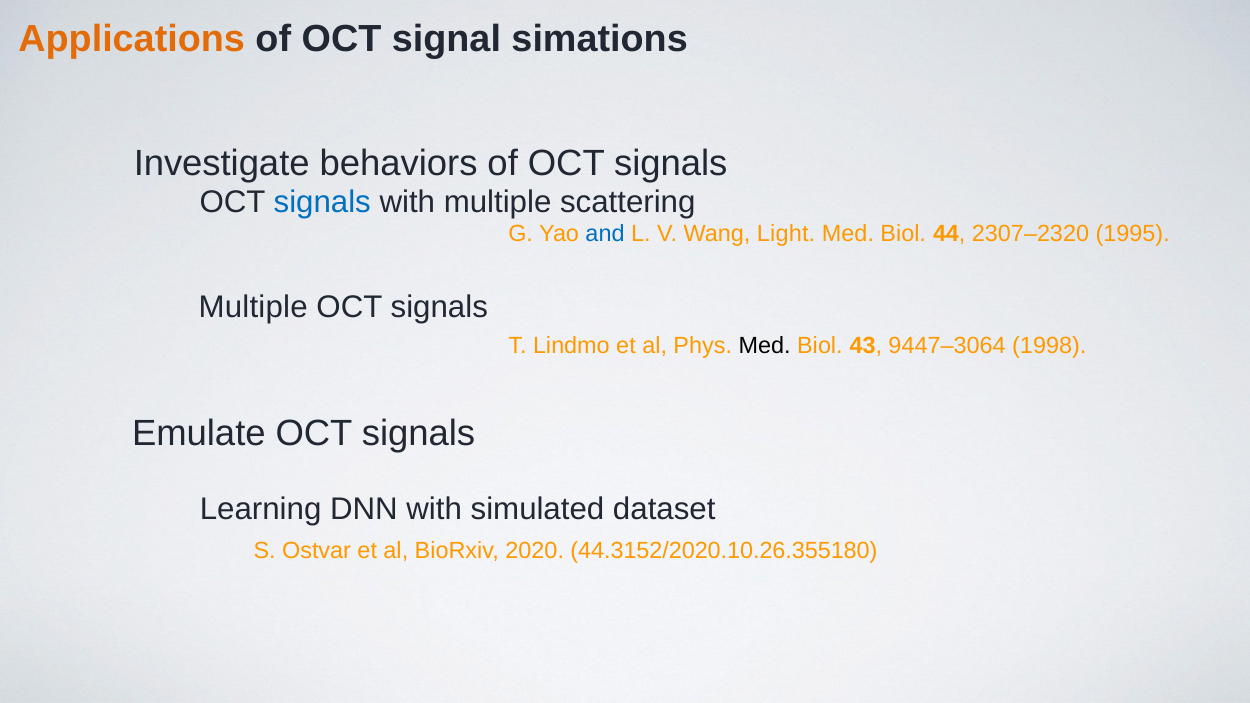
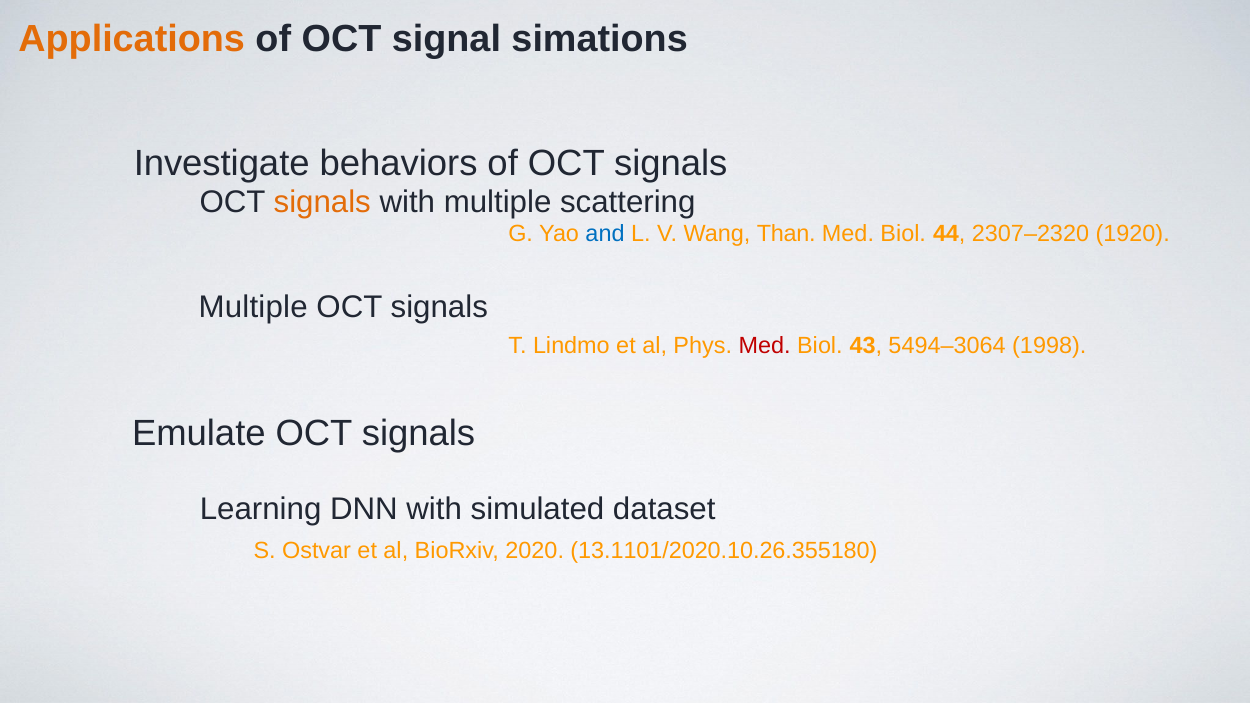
signals at (322, 202) colour: blue -> orange
Light: Light -> Than
1995: 1995 -> 1920
Med at (765, 346) colour: black -> red
9447–3064: 9447–3064 -> 5494–3064
44.3152/2020.10.26.355180: 44.3152/2020.10.26.355180 -> 13.1101/2020.10.26.355180
